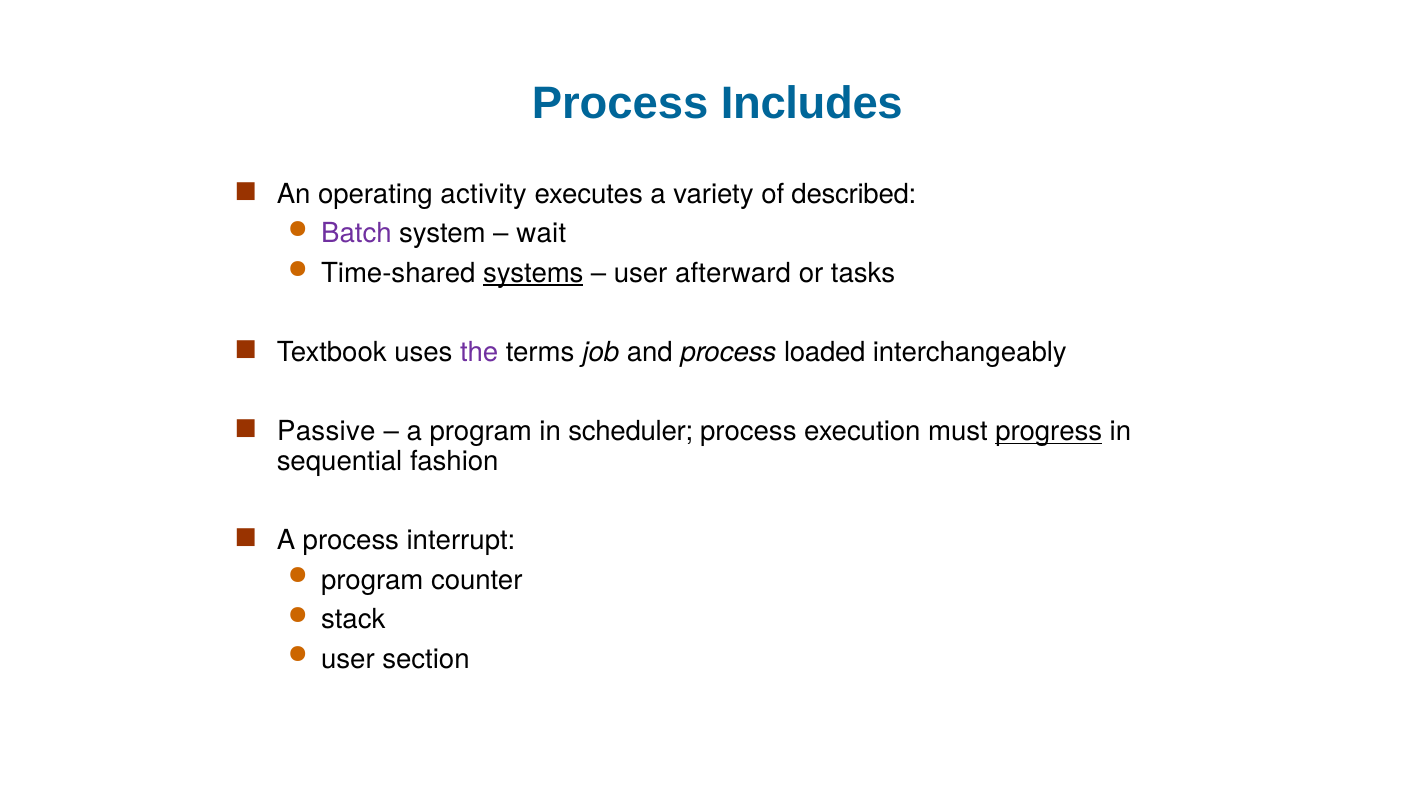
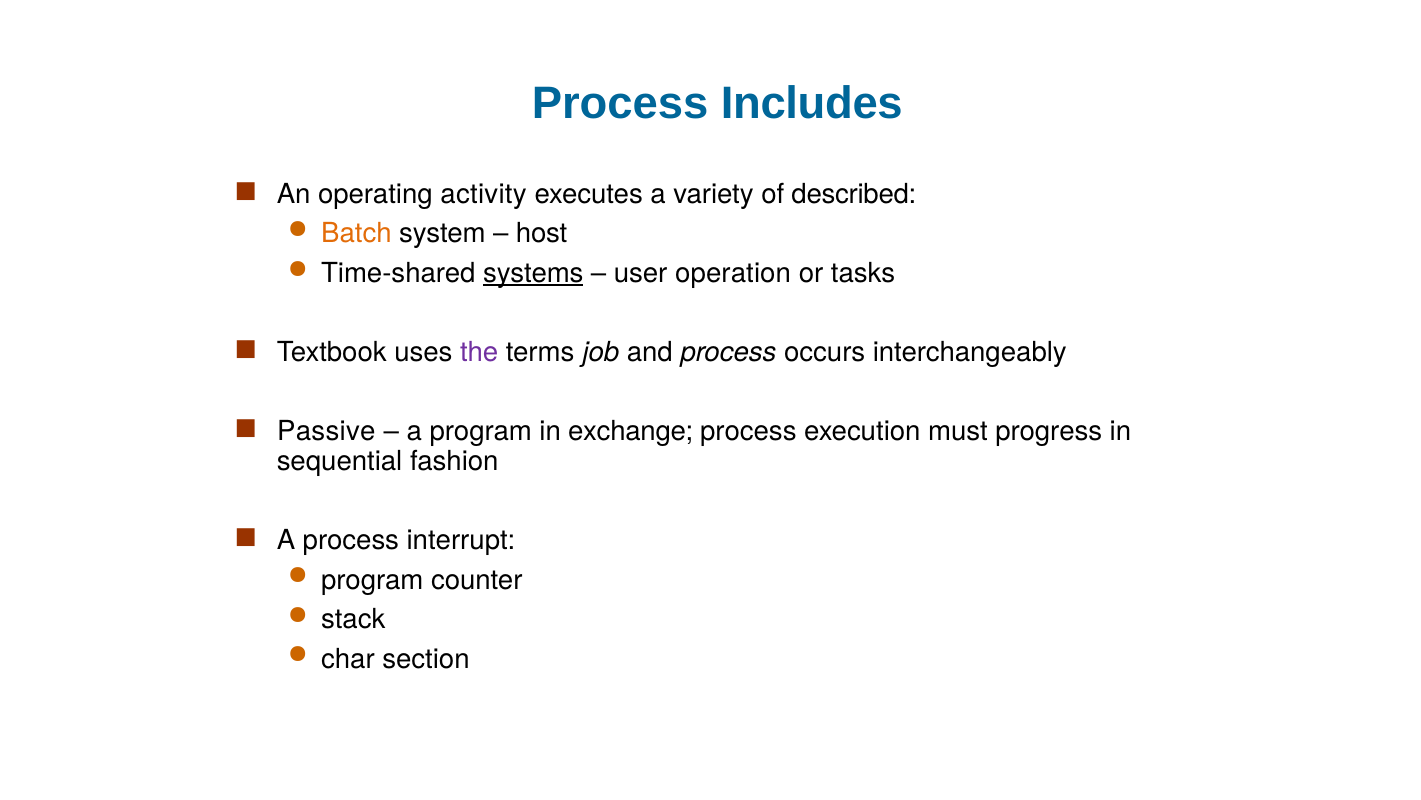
Batch colour: purple -> orange
wait: wait -> host
afterward: afterward -> operation
loaded: loaded -> occurs
scheduler: scheduler -> exchange
progress underline: present -> none
user at (348, 659): user -> char
